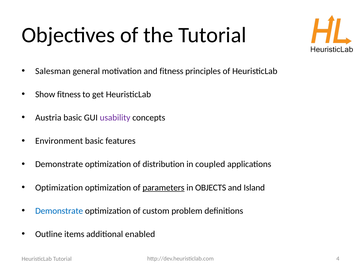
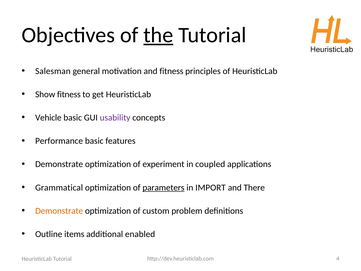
the underline: none -> present
Austria: Austria -> Vehicle
Environment: Environment -> Performance
distribution: distribution -> experiment
Optimization at (59, 187): Optimization -> Grammatical
OBJECTS: OBJECTS -> IMPORT
Island: Island -> There
Demonstrate at (59, 211) colour: blue -> orange
